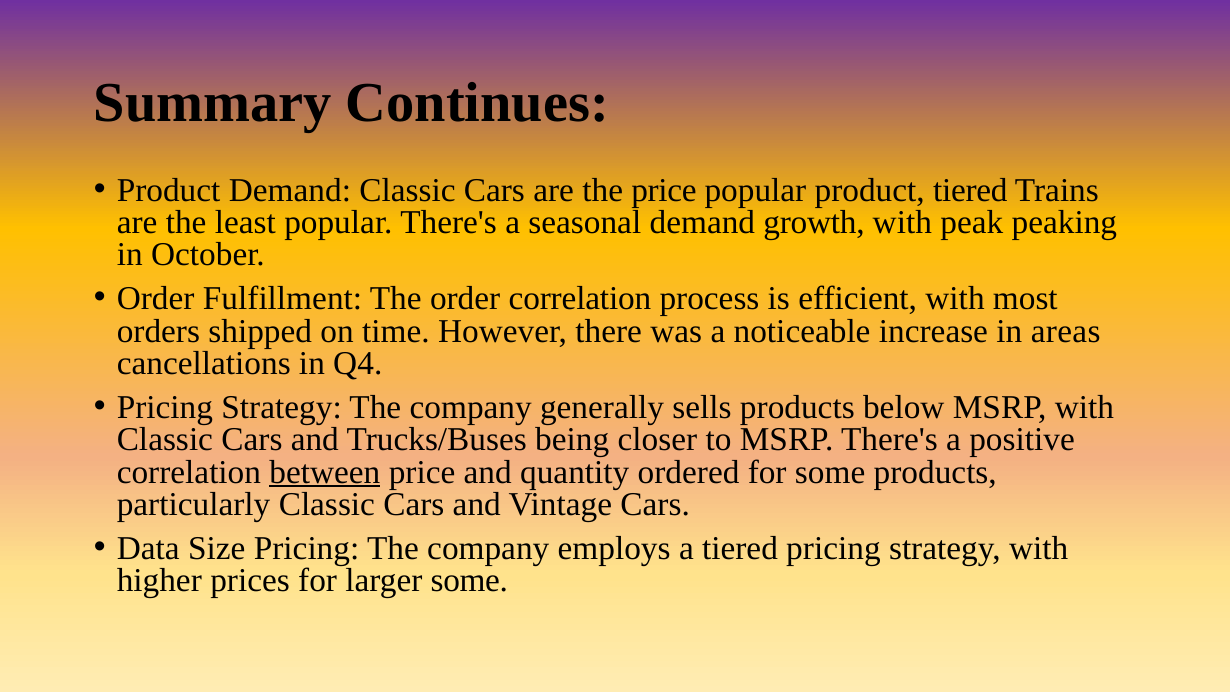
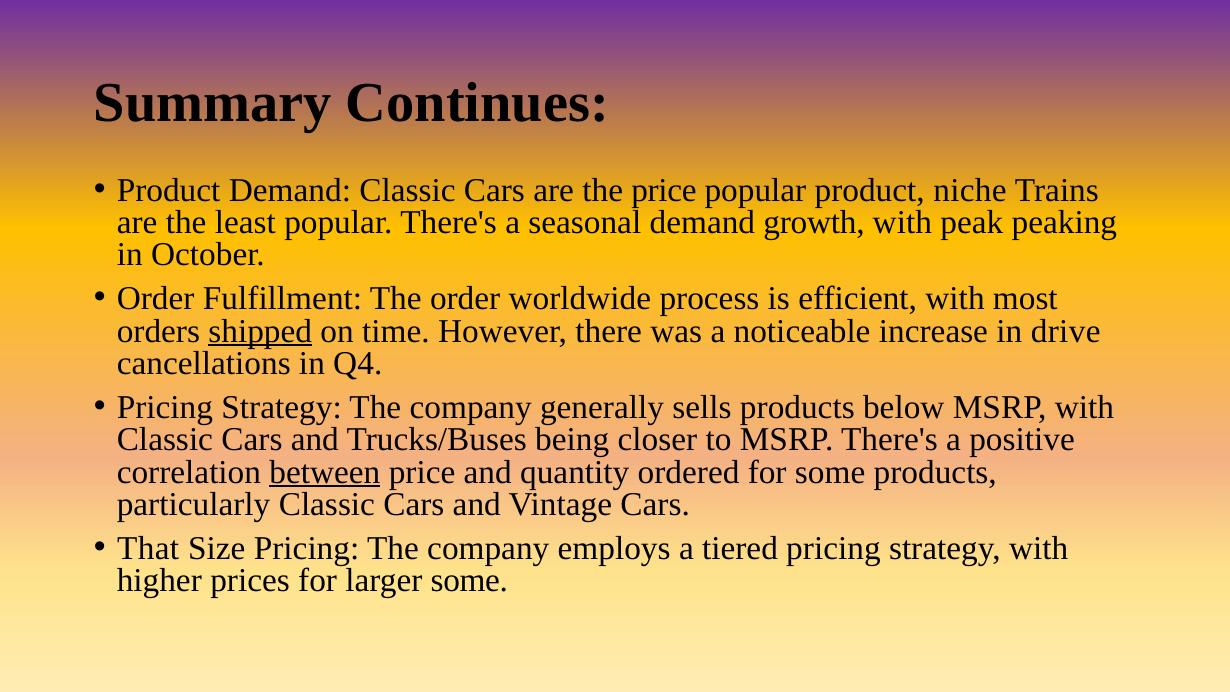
product tiered: tiered -> niche
order correlation: correlation -> worldwide
shipped underline: none -> present
areas: areas -> drive
Data: Data -> That
